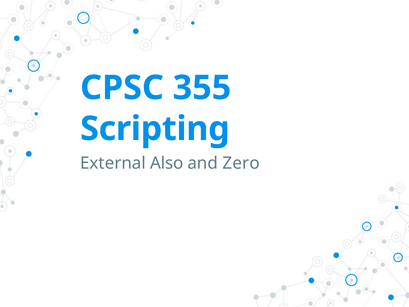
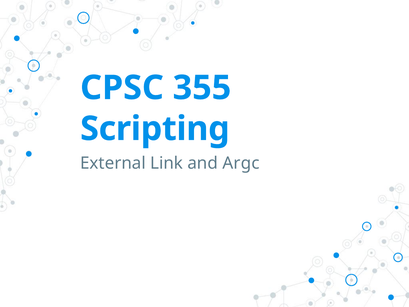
Also: Also -> Link
Zero: Zero -> Argc
